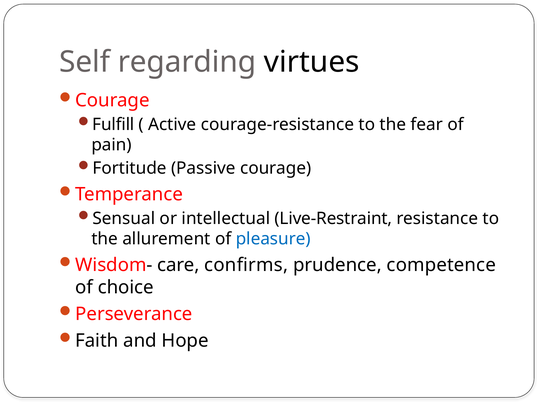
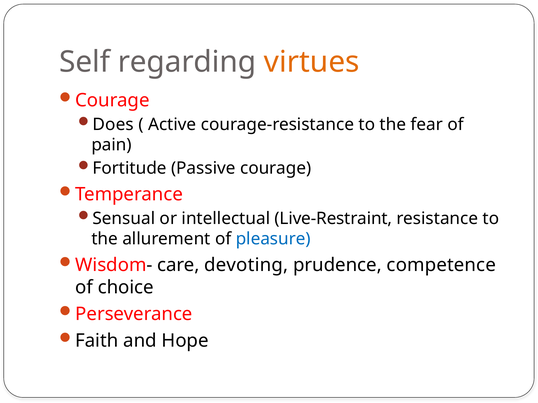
virtues colour: black -> orange
Fulfill: Fulfill -> Does
confirms: confirms -> devoting
